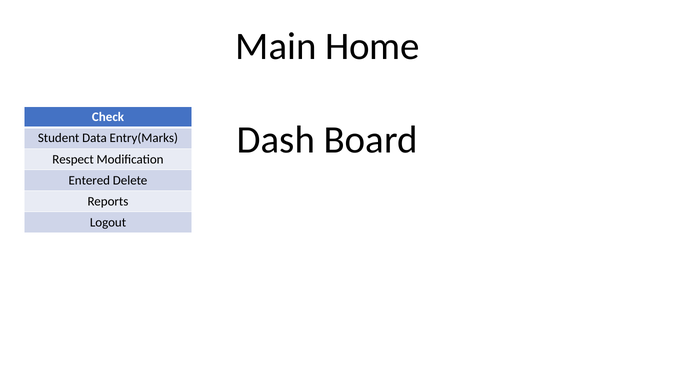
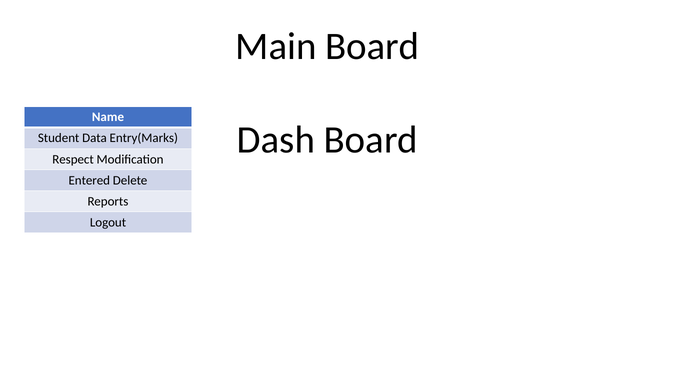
Main Home: Home -> Board
Check: Check -> Name
